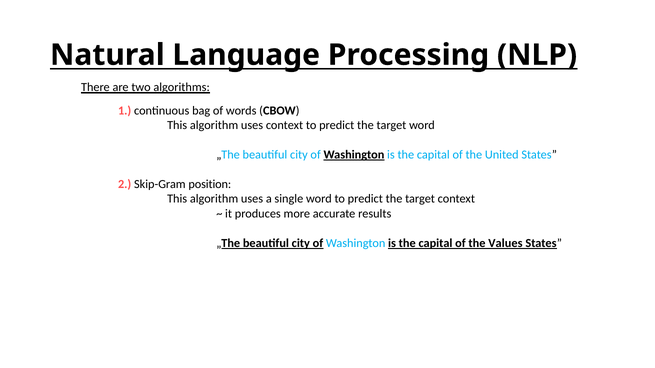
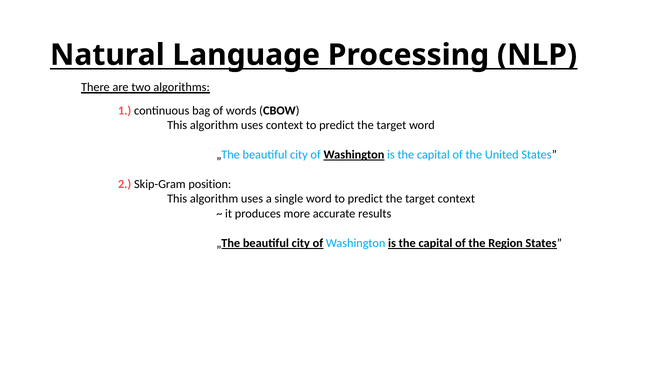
Values: Values -> Region
